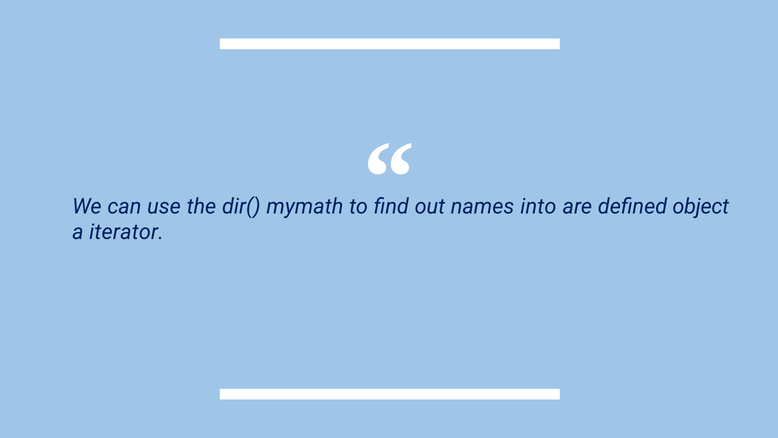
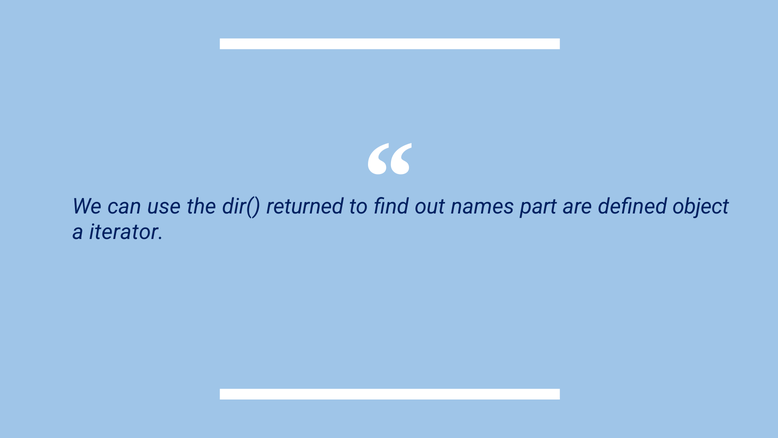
mymath: mymath -> returned
into: into -> part
